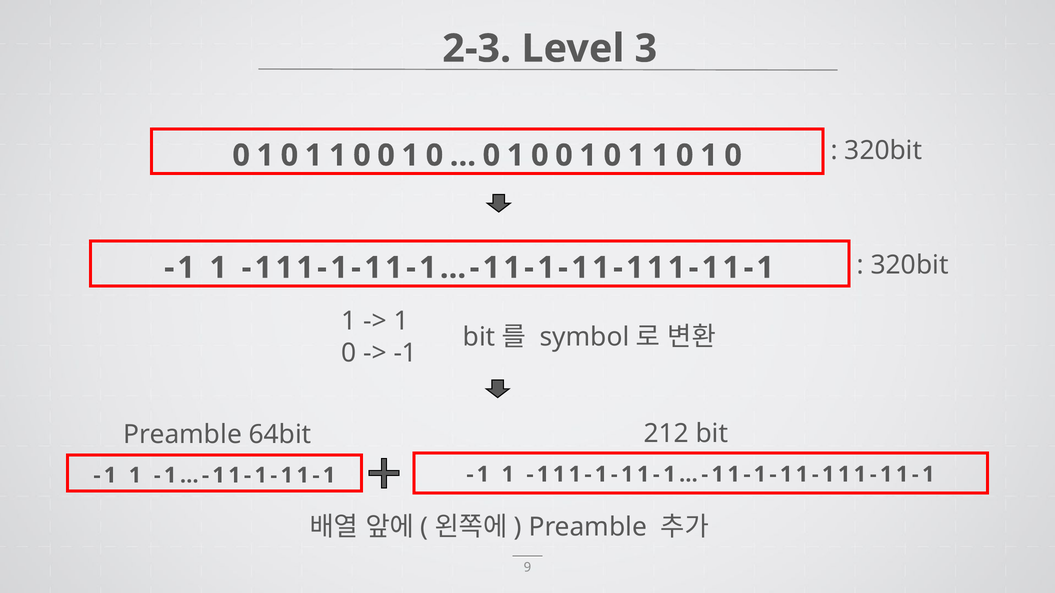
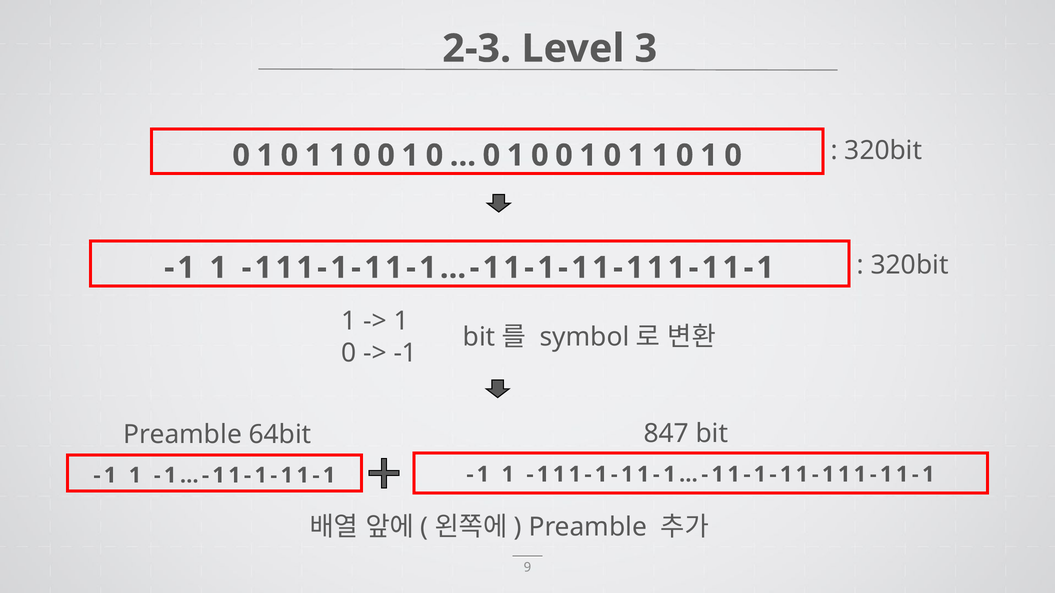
212: 212 -> 847
